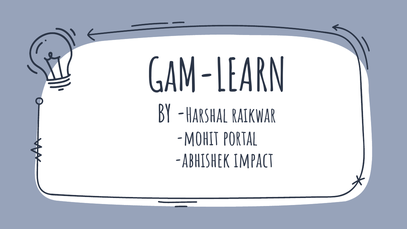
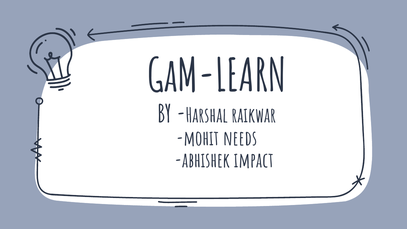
portal: portal -> needs
